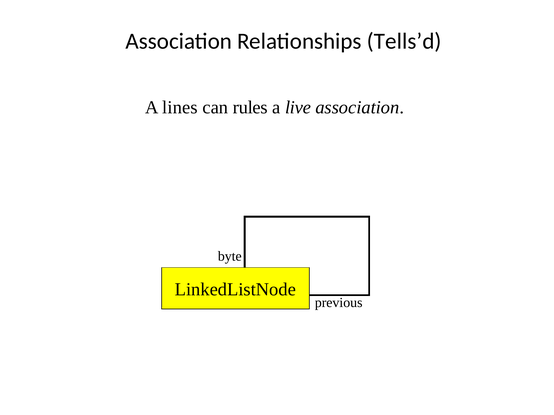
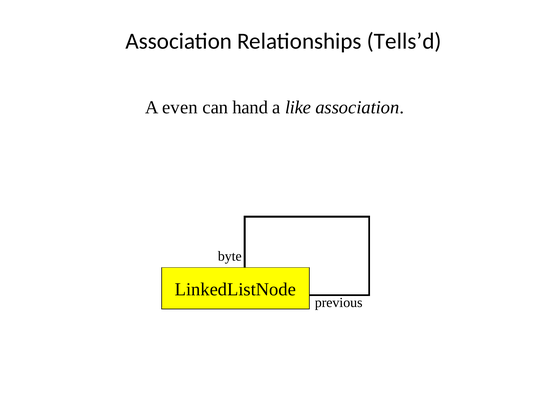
lines: lines -> even
rules: rules -> hand
live: live -> like
